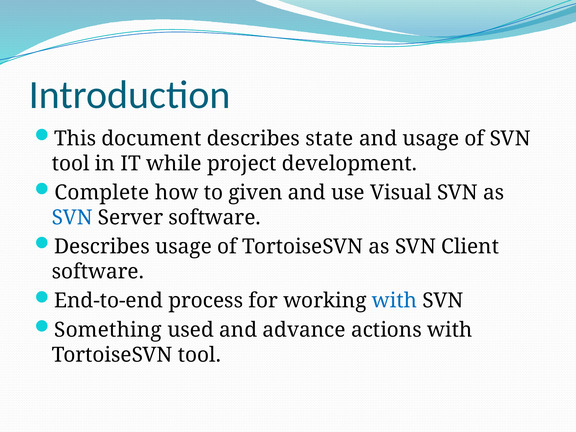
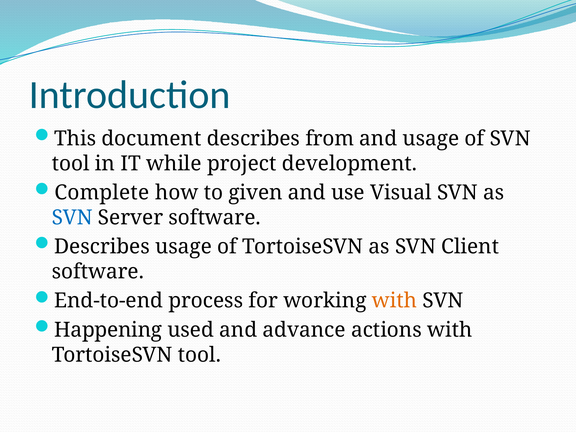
state: state -> from
with at (395, 301) colour: blue -> orange
Something: Something -> Happening
